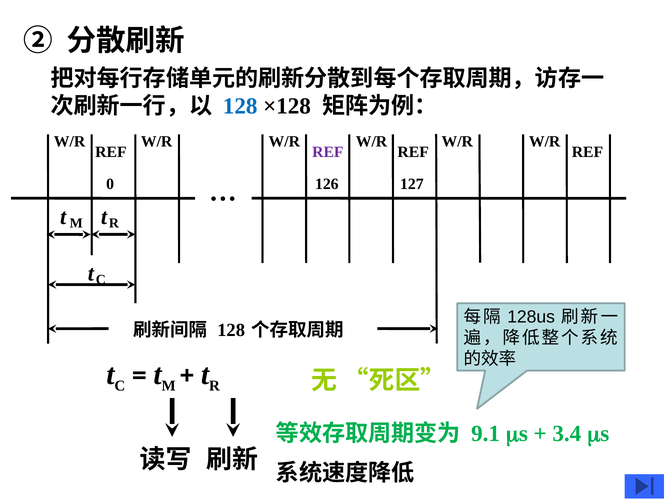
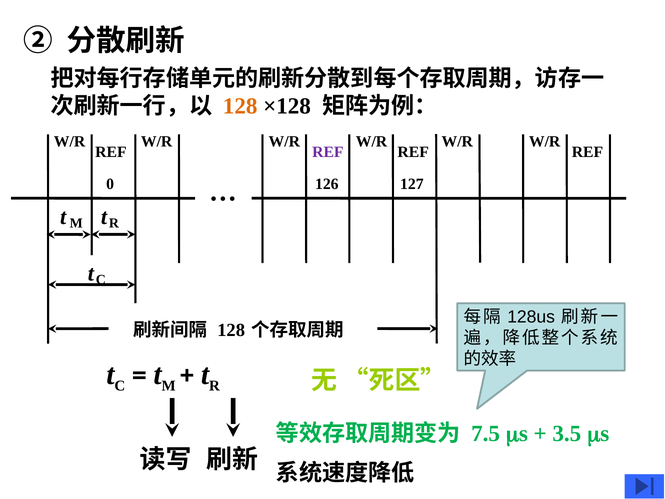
128 at (240, 106) colour: blue -> orange
9.1: 9.1 -> 7.5
3.4: 3.4 -> 3.5
